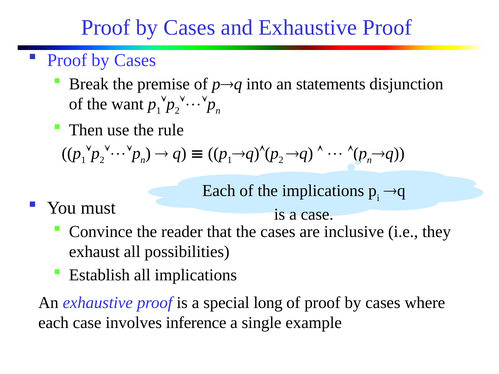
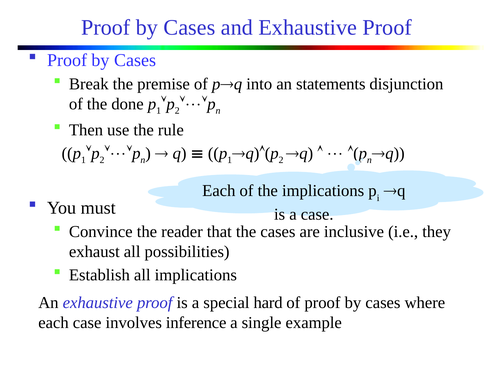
want: want -> done
long: long -> hard
